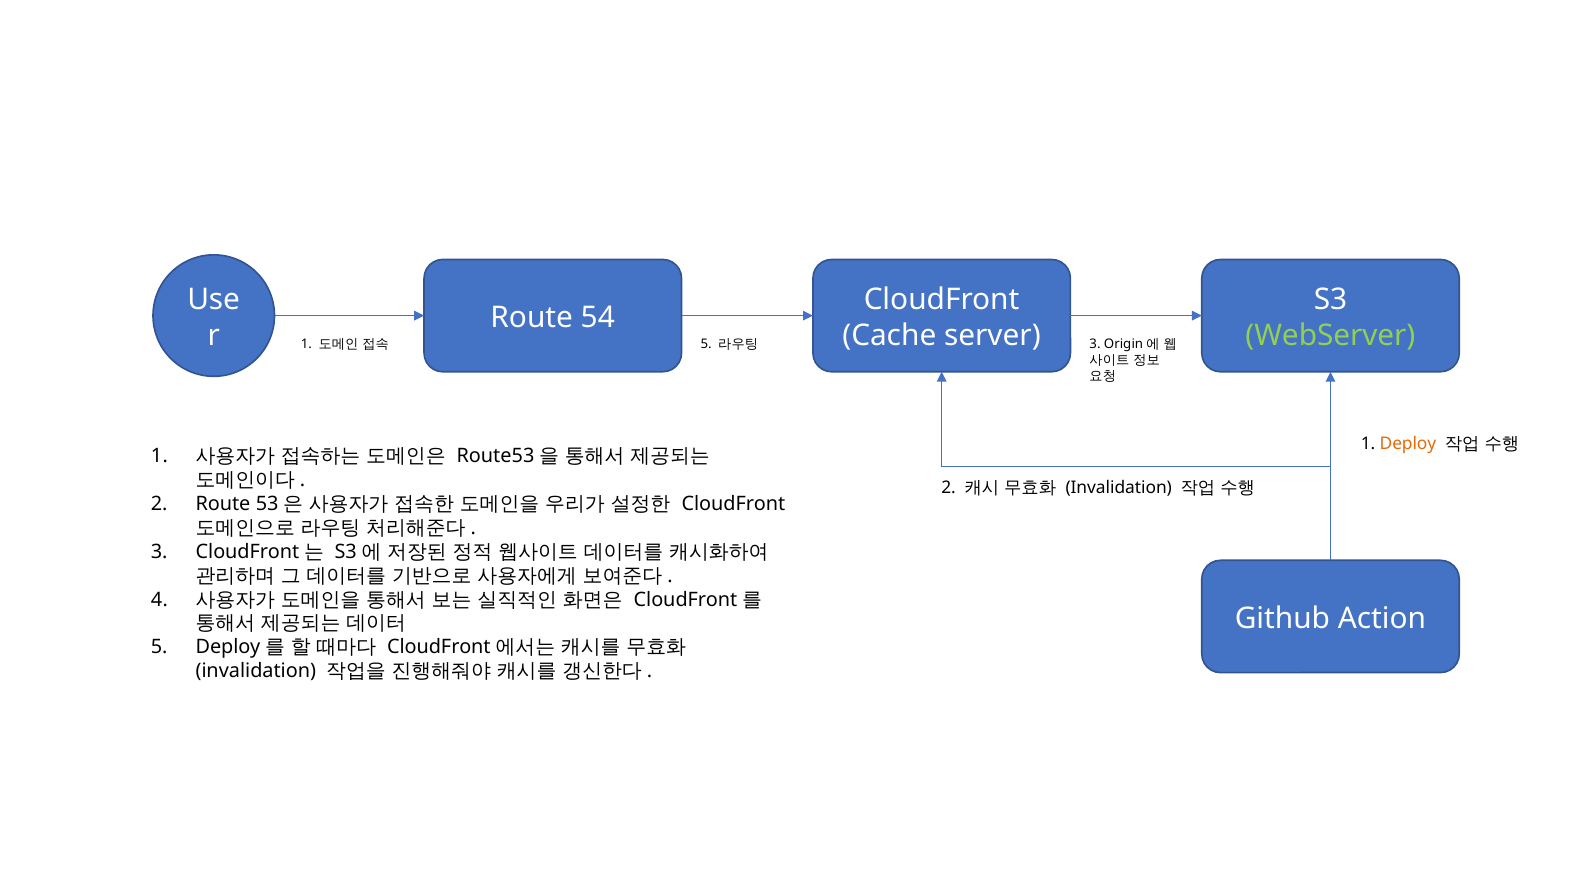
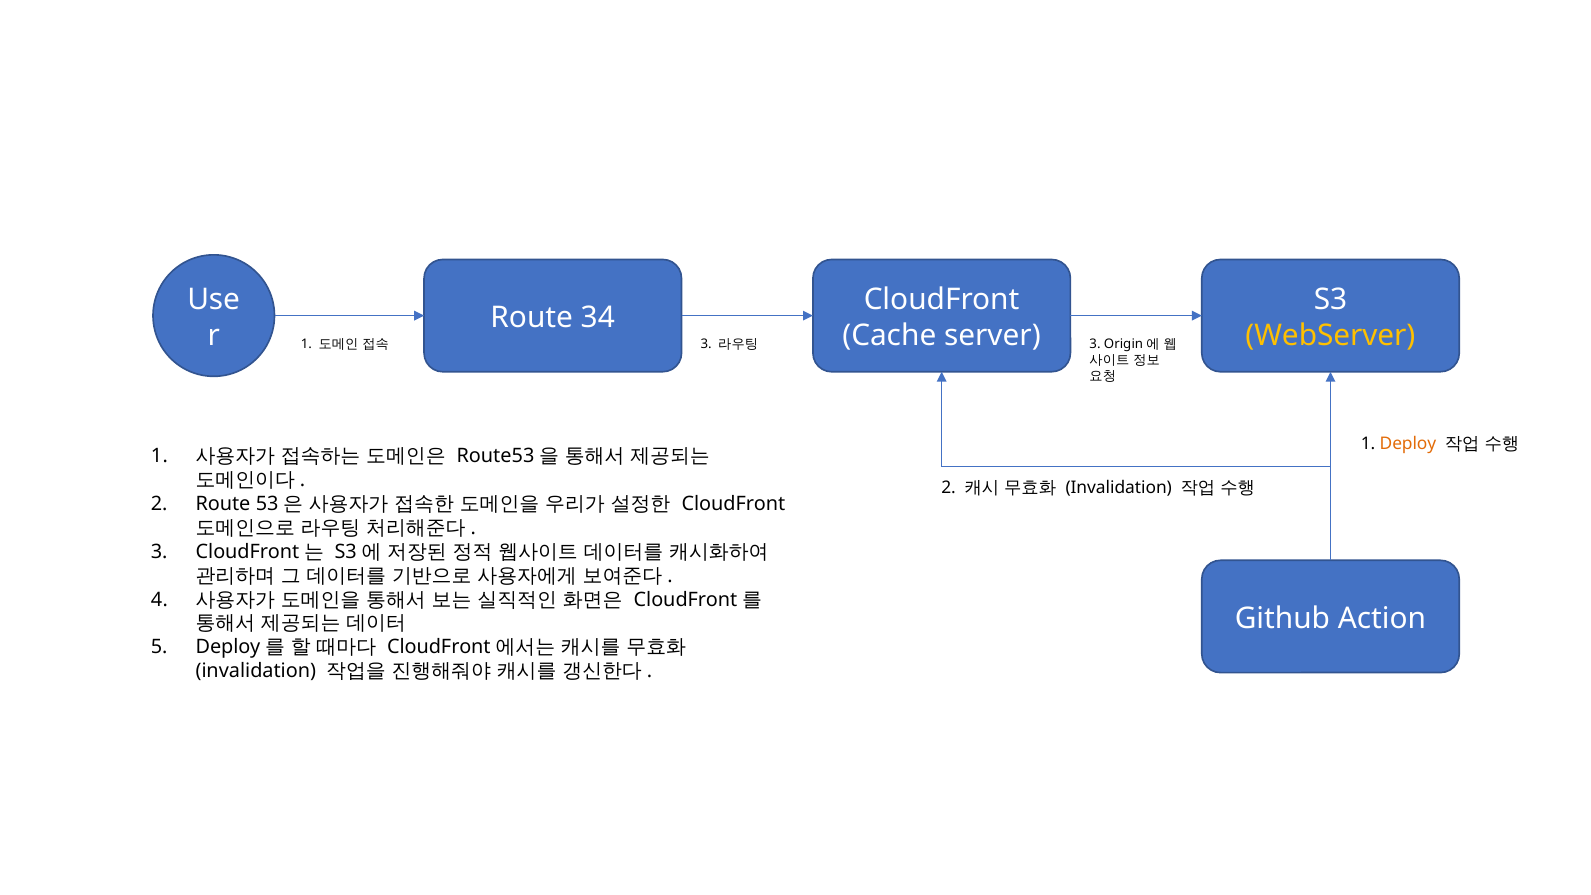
54: 54 -> 34
5 at (706, 344): 5 -> 3
WebServer colour: light green -> yellow
